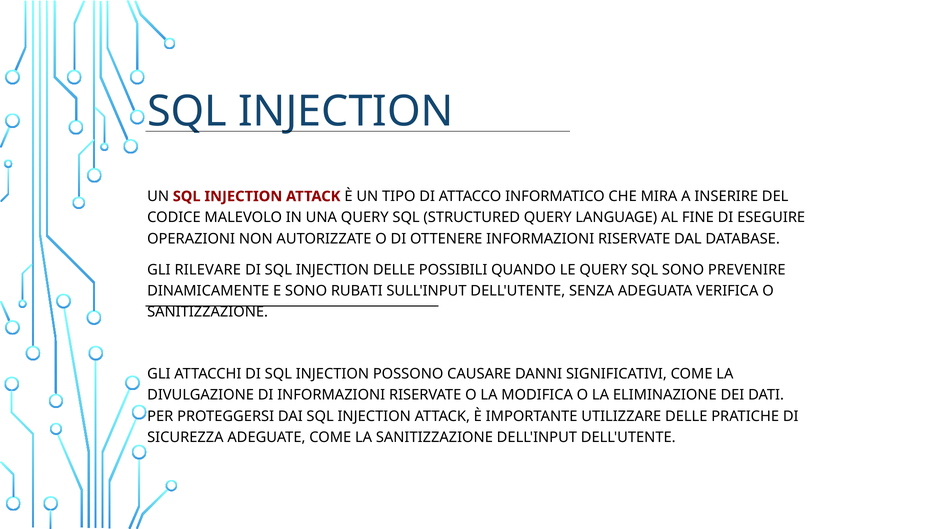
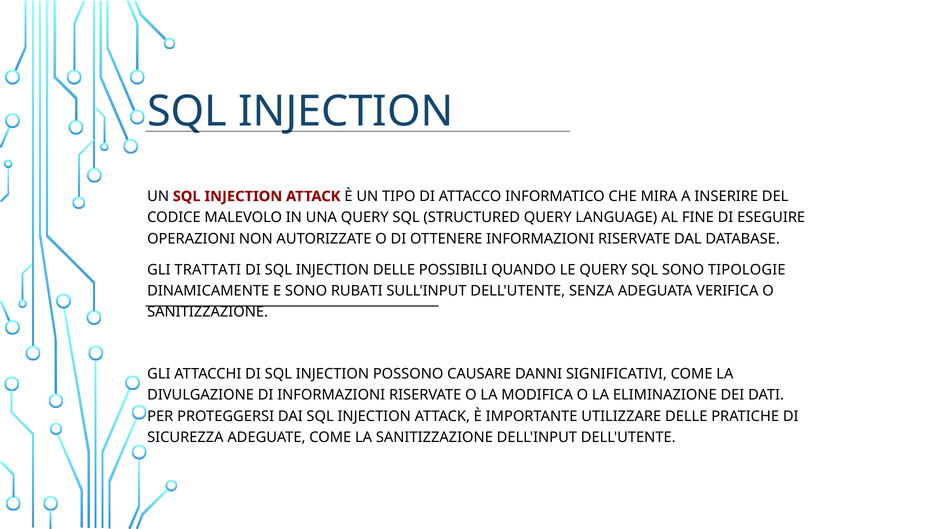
RILEVARE: RILEVARE -> TRATTATI
PREVENIRE: PREVENIRE -> TIPOLOGIE
